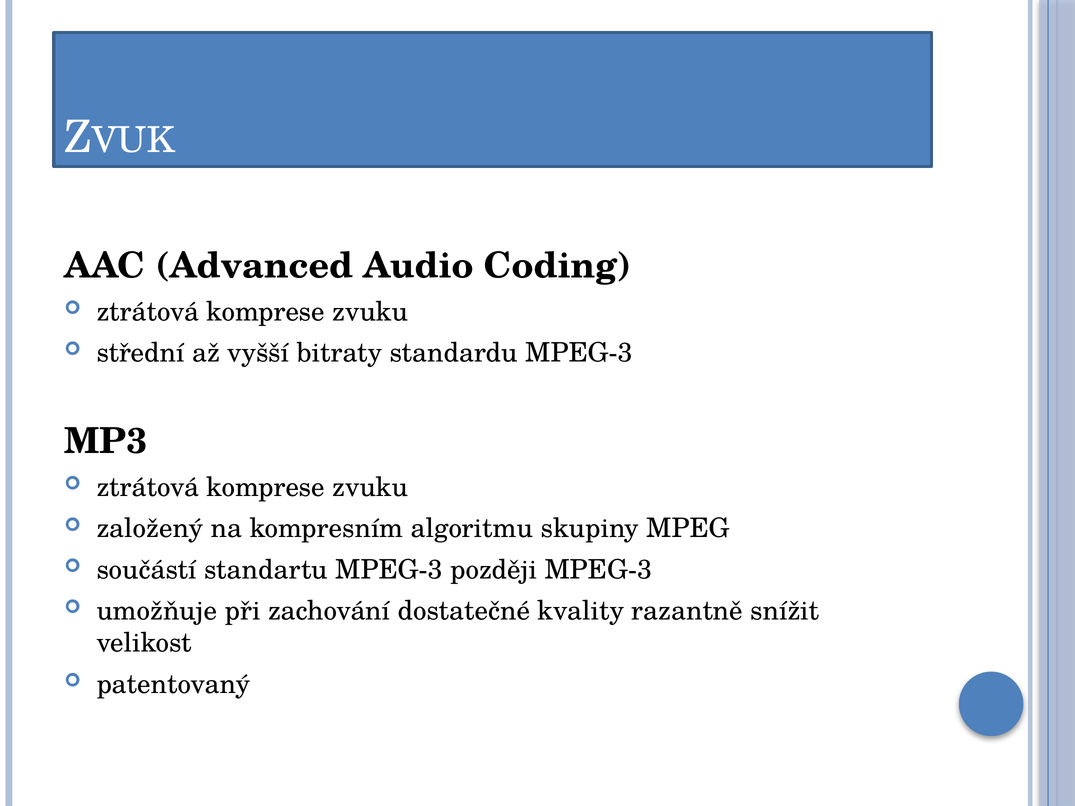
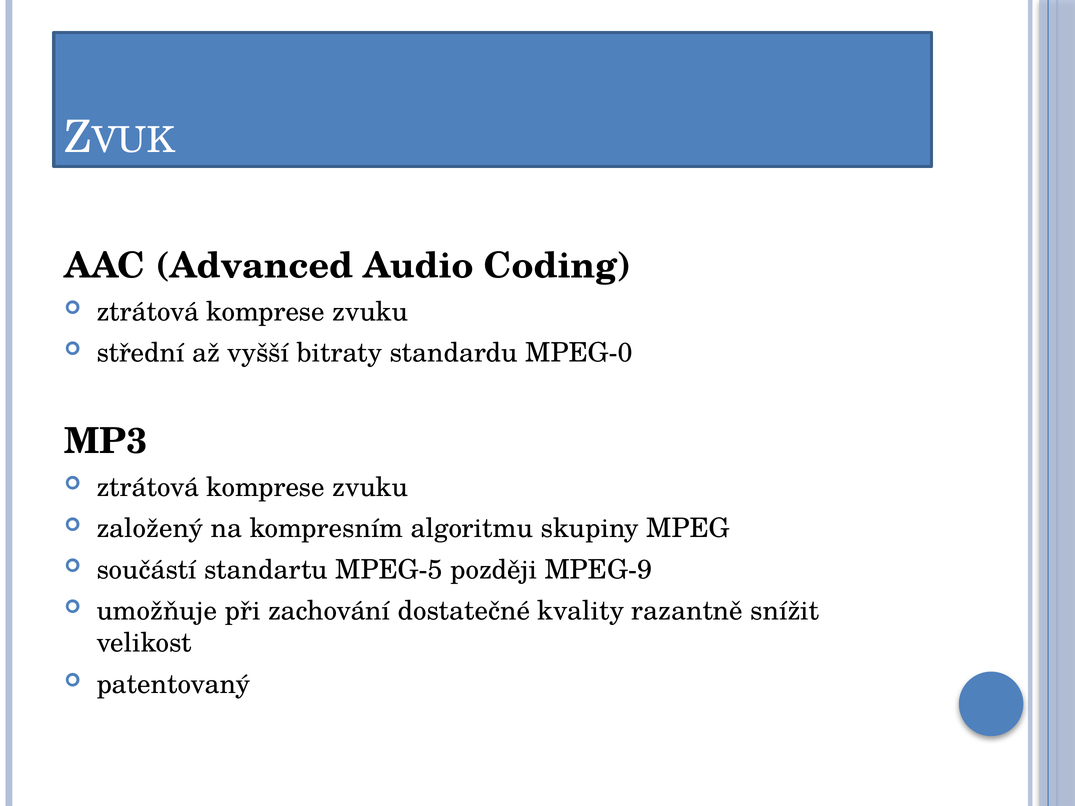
standardu MPEG-3: MPEG-3 -> MPEG-0
standartu MPEG-3: MPEG-3 -> MPEG-5
později MPEG-3: MPEG-3 -> MPEG-9
